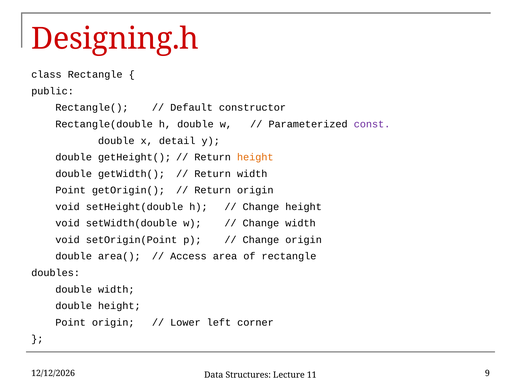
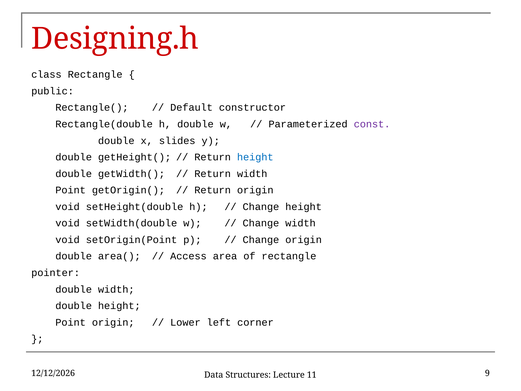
detail: detail -> slides
height at (255, 157) colour: orange -> blue
doubles: doubles -> pointer
